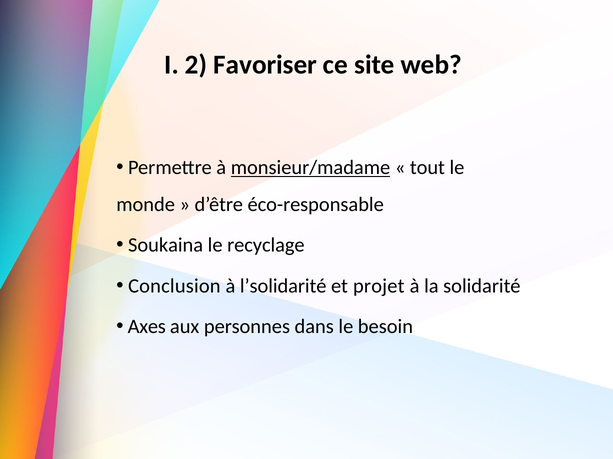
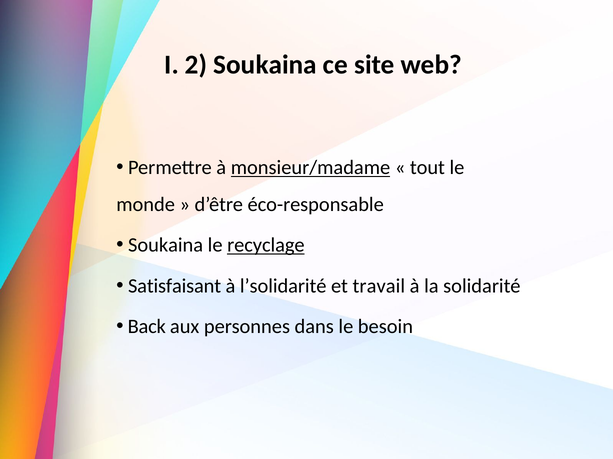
2 Favoriser: Favoriser -> Soukaina
recyclage underline: none -> present
Conclusion: Conclusion -> Satisfaisant
projet: projet -> travail
Axes: Axes -> Back
